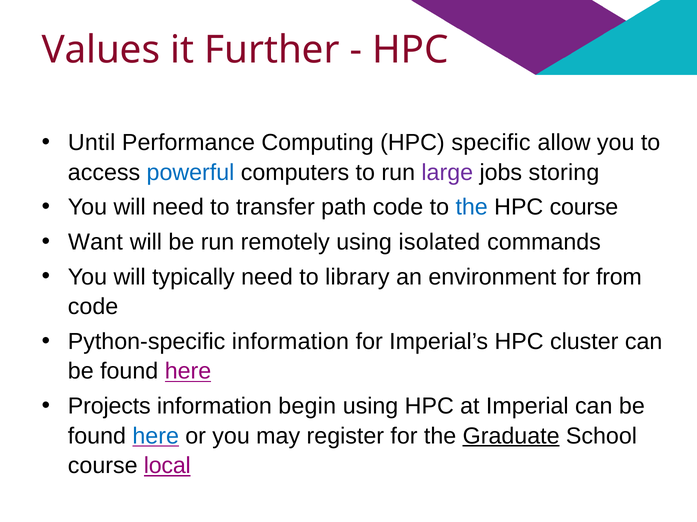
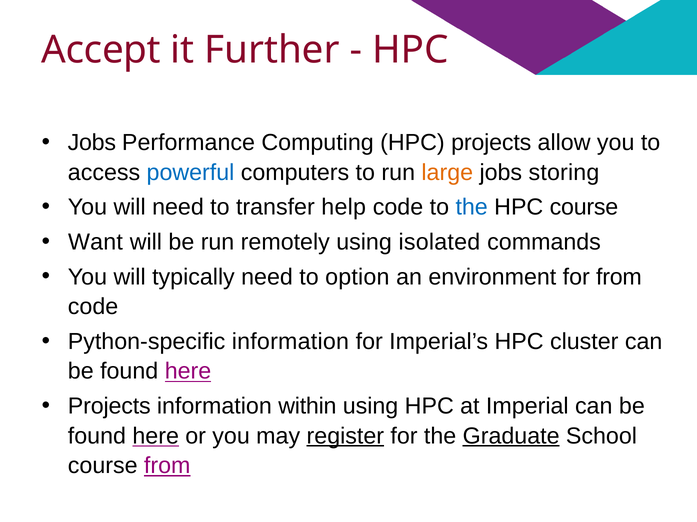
Values: Values -> Accept
Until at (92, 143): Until -> Jobs
HPC specific: specific -> projects
large colour: purple -> orange
path: path -> help
library: library -> option
begin: begin -> within
here at (156, 436) colour: blue -> black
register underline: none -> present
course local: local -> from
